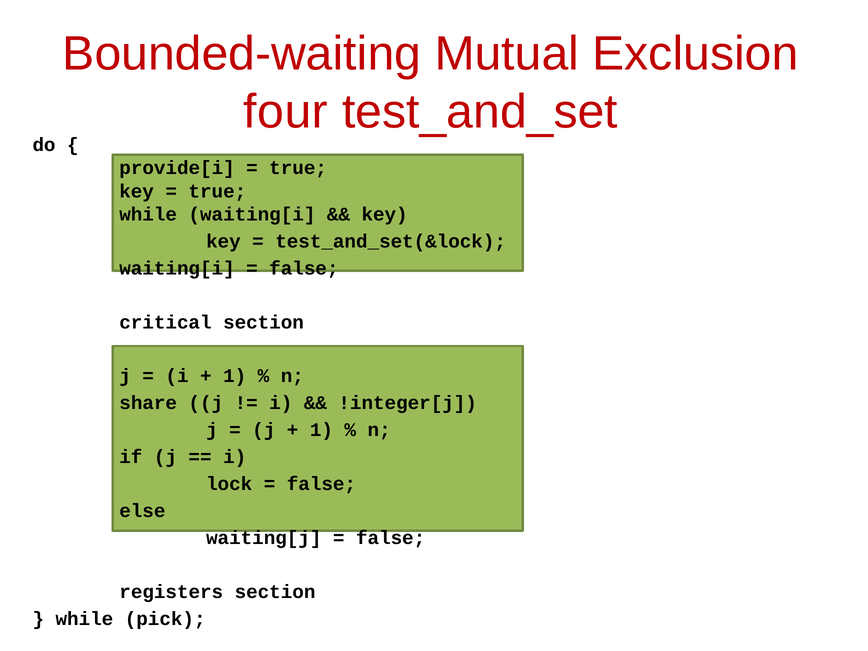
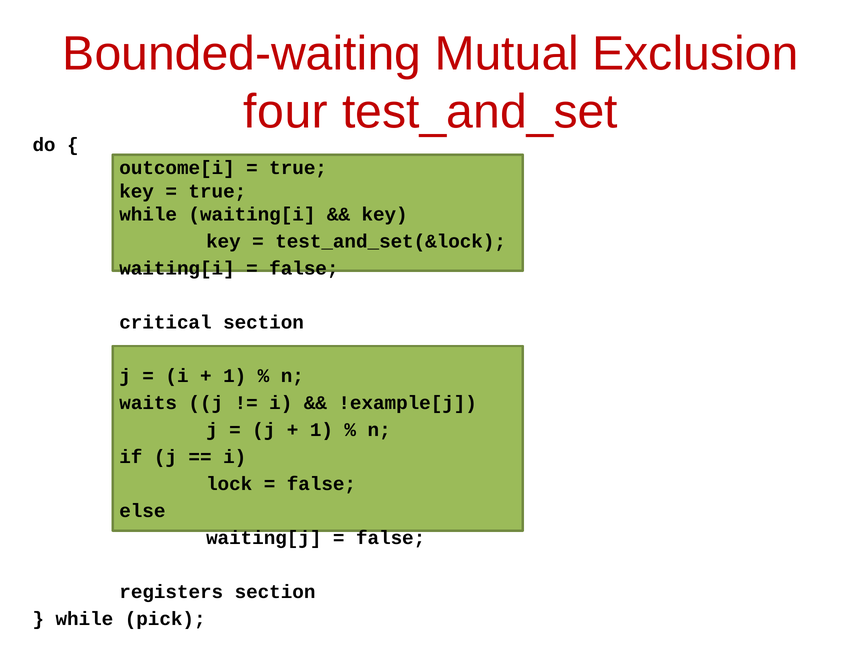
provide[i: provide[i -> outcome[i
share: share -> waits
!integer[j: !integer[j -> !example[j
